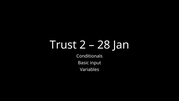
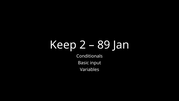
Trust: Trust -> Keep
28: 28 -> 89
